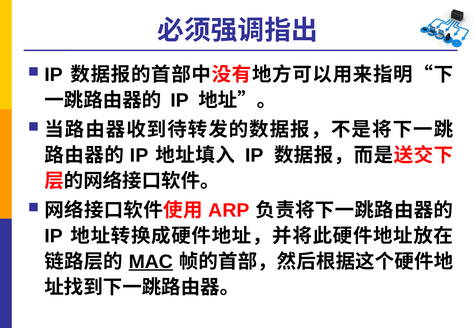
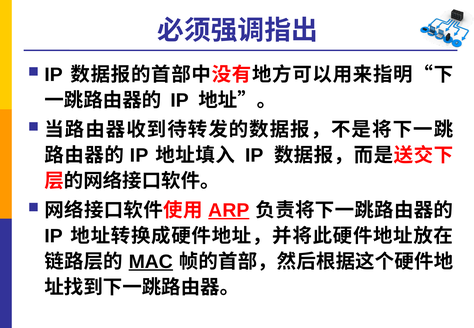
ARP underline: none -> present
